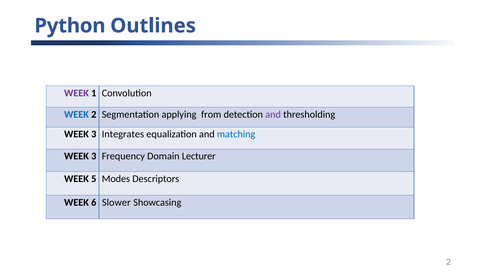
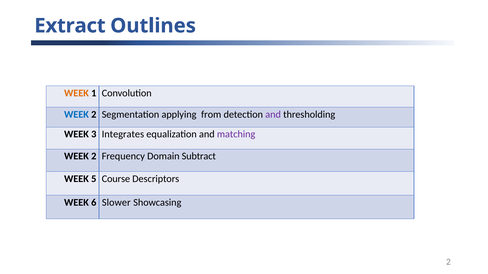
Python: Python -> Extract
WEEK at (77, 93) colour: purple -> orange
matching colour: blue -> purple
3 at (94, 157): 3 -> 2
Lecturer: Lecturer -> Subtract
Modes: Modes -> Course
